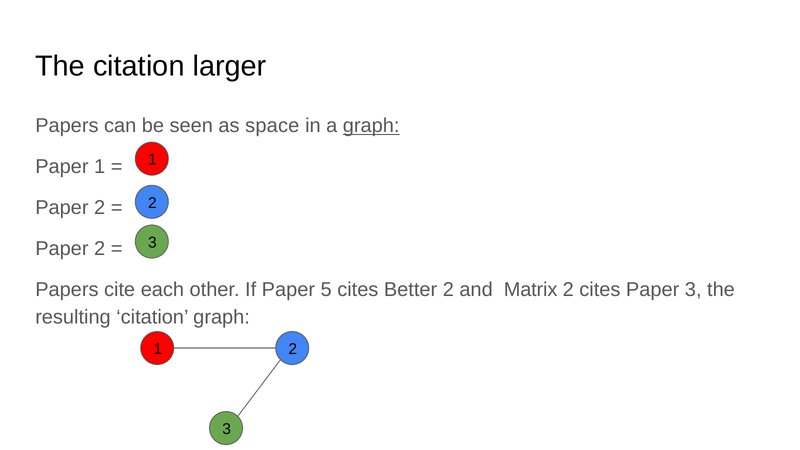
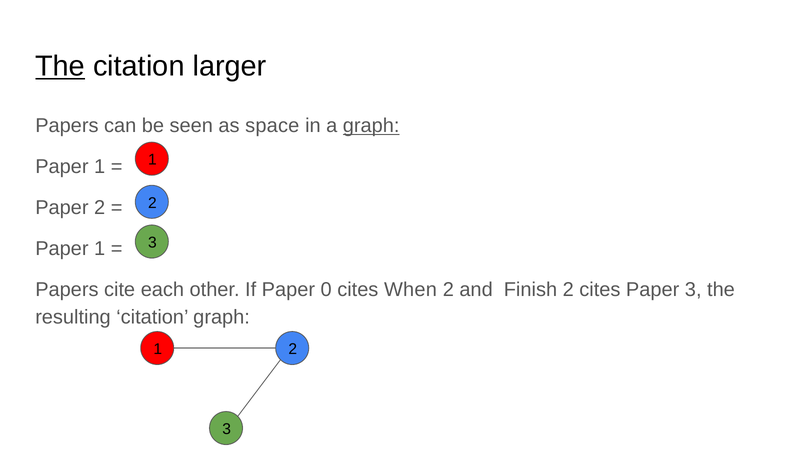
The at (60, 66) underline: none -> present
2 at (100, 249): 2 -> 1
5: 5 -> 0
Better: Better -> When
Matrix: Matrix -> Finish
